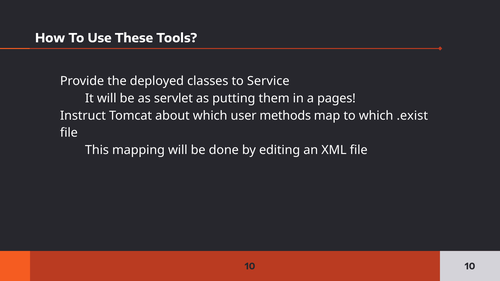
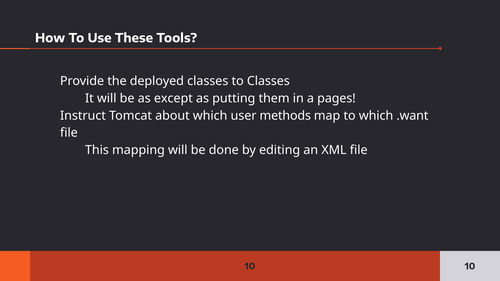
to Service: Service -> Classes
servlet: servlet -> except
.exist: .exist -> .want
